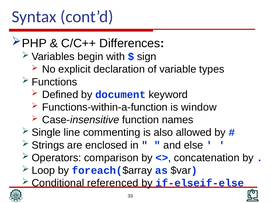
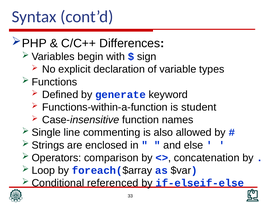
document: document -> generate
window: window -> student
